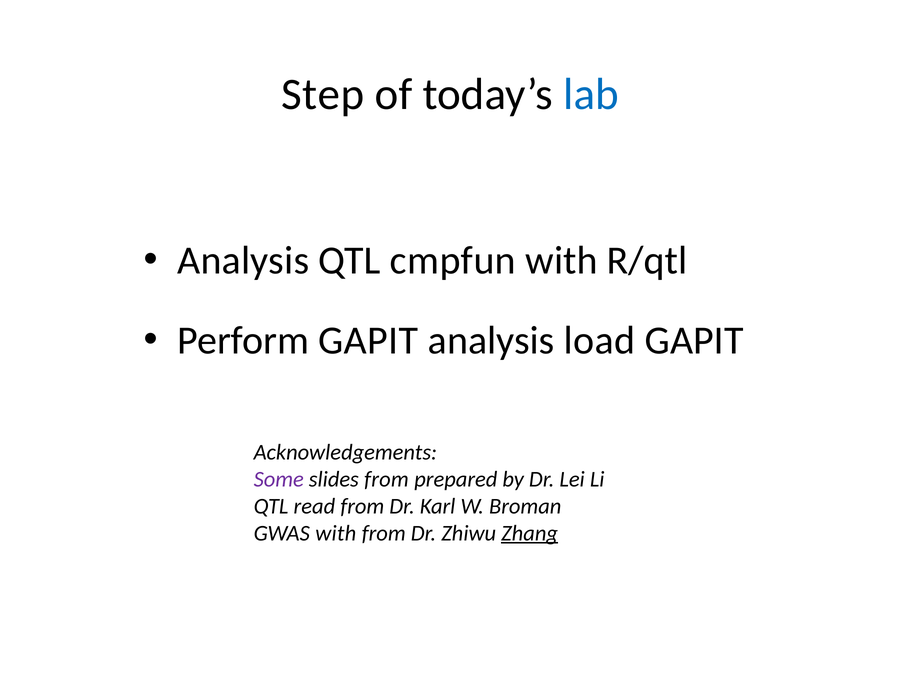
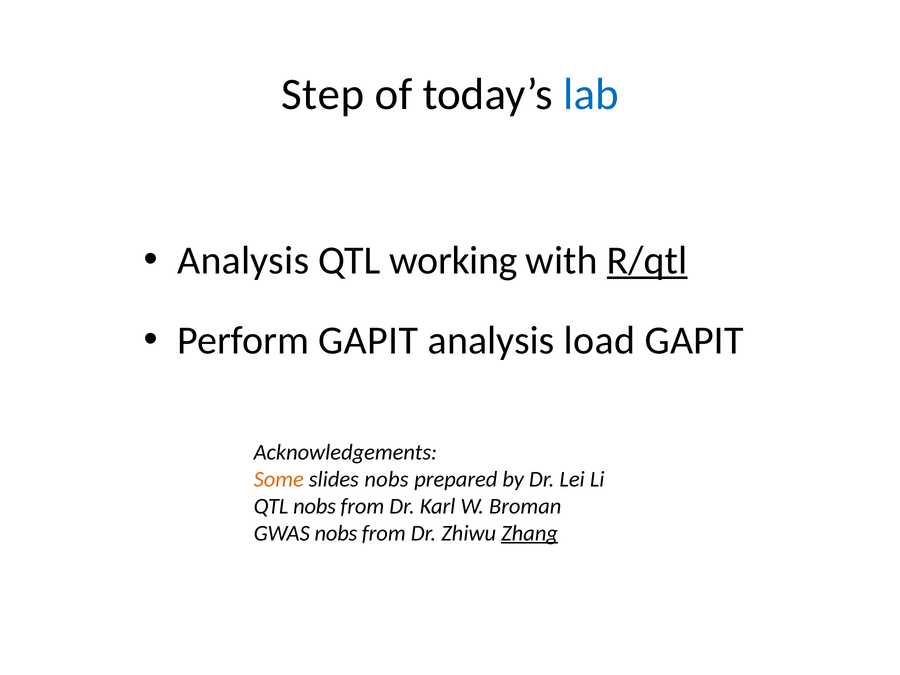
cmpfun: cmpfun -> working
R/qtl underline: none -> present
Some colour: purple -> orange
slides from: from -> nobs
QTL read: read -> nobs
GWAS with: with -> nobs
